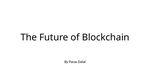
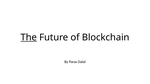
The underline: none -> present
